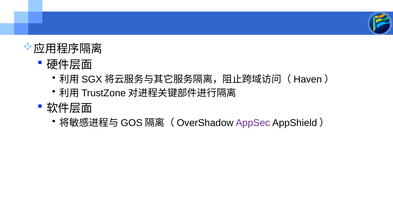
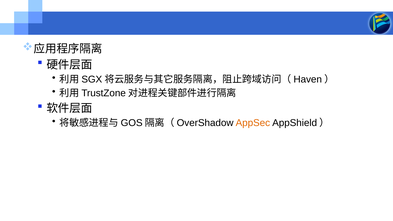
AppSec colour: purple -> orange
